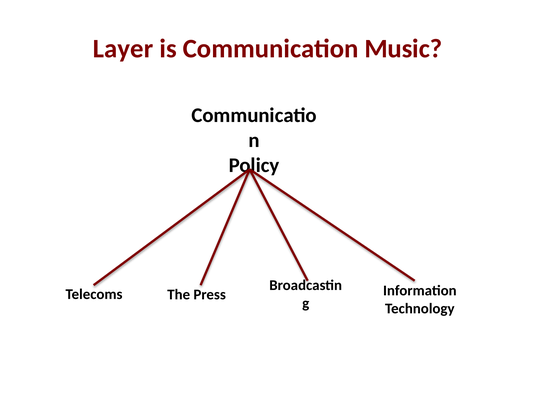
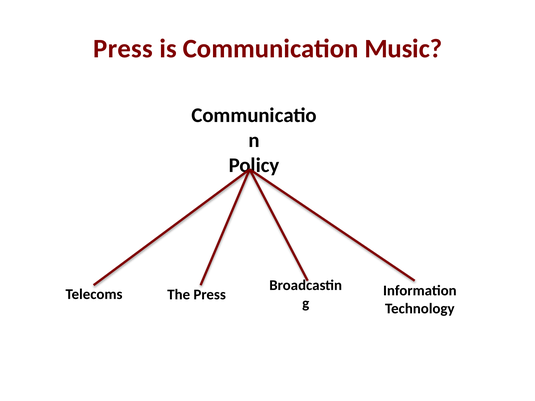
Layer at (123, 49): Layer -> Press
